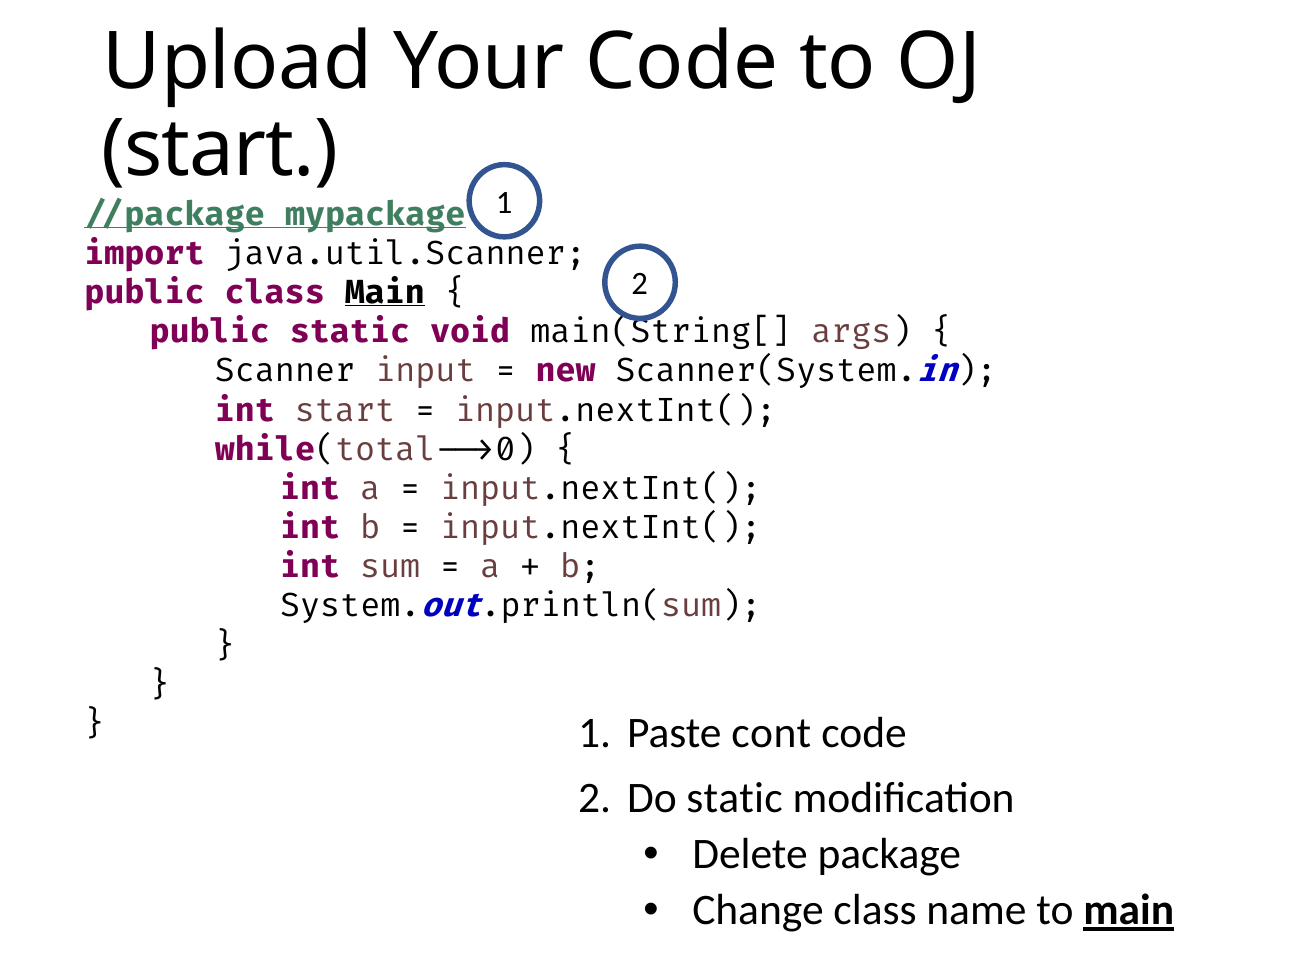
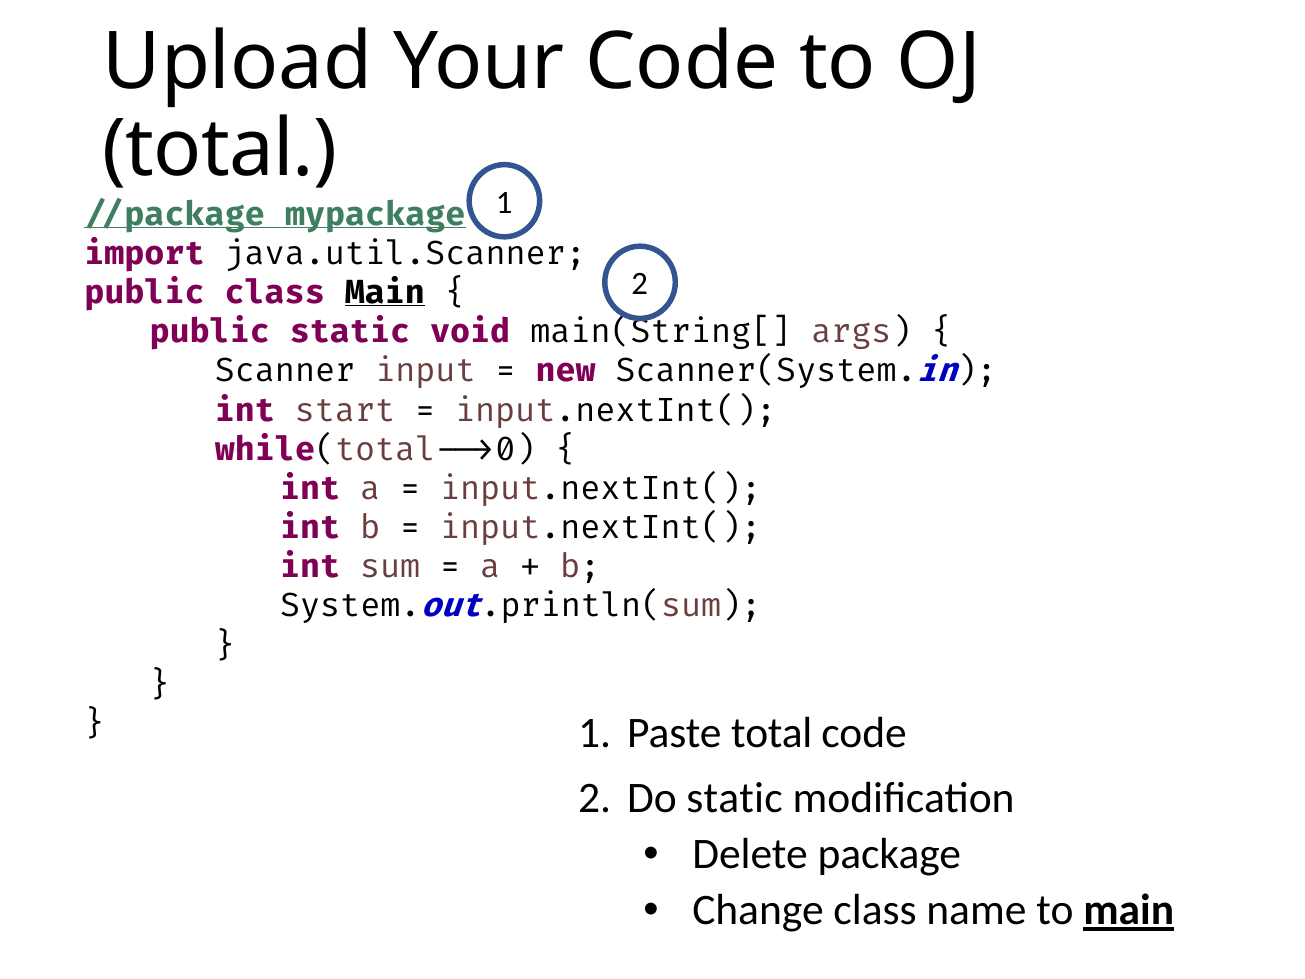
start at (220, 149): start -> total
Paste cont: cont -> total
